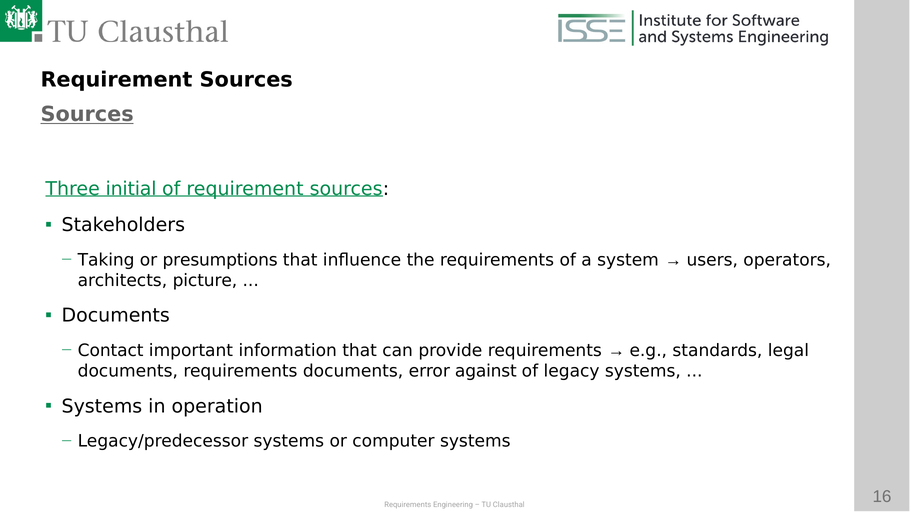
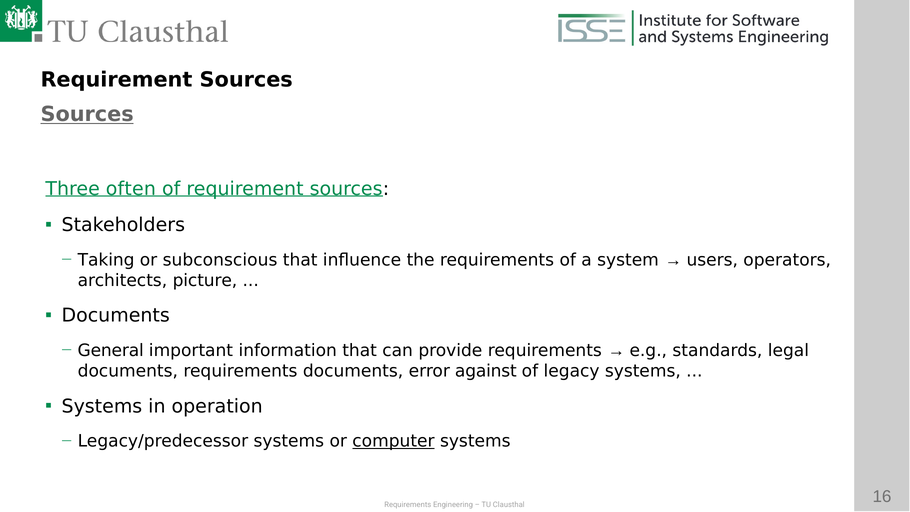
initial: initial -> often
presumptions: presumptions -> subconscious
Contact: Contact -> General
computer underline: none -> present
